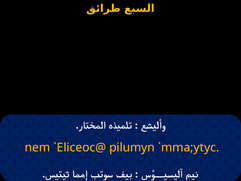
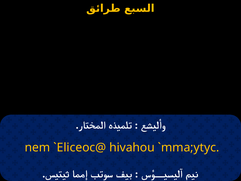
pilumyn: pilumyn -> hivahou
